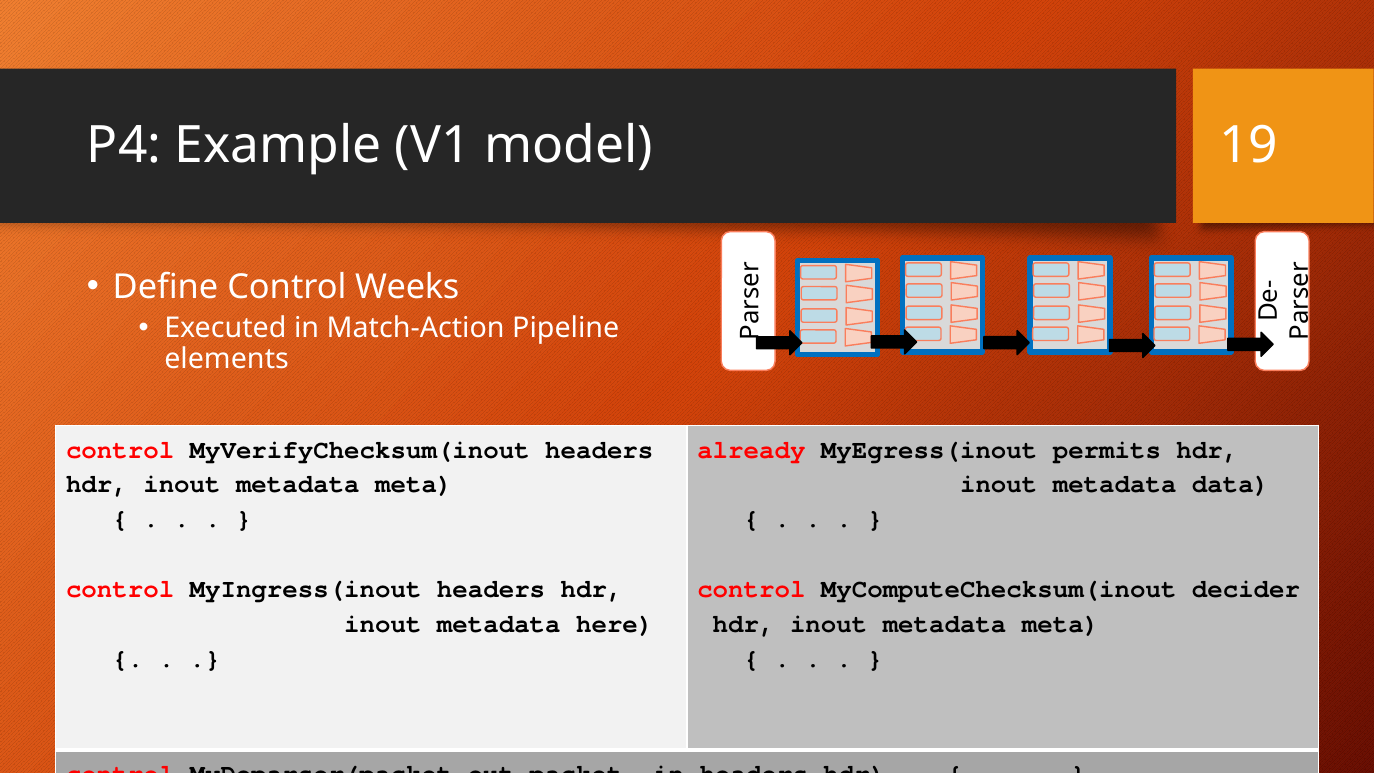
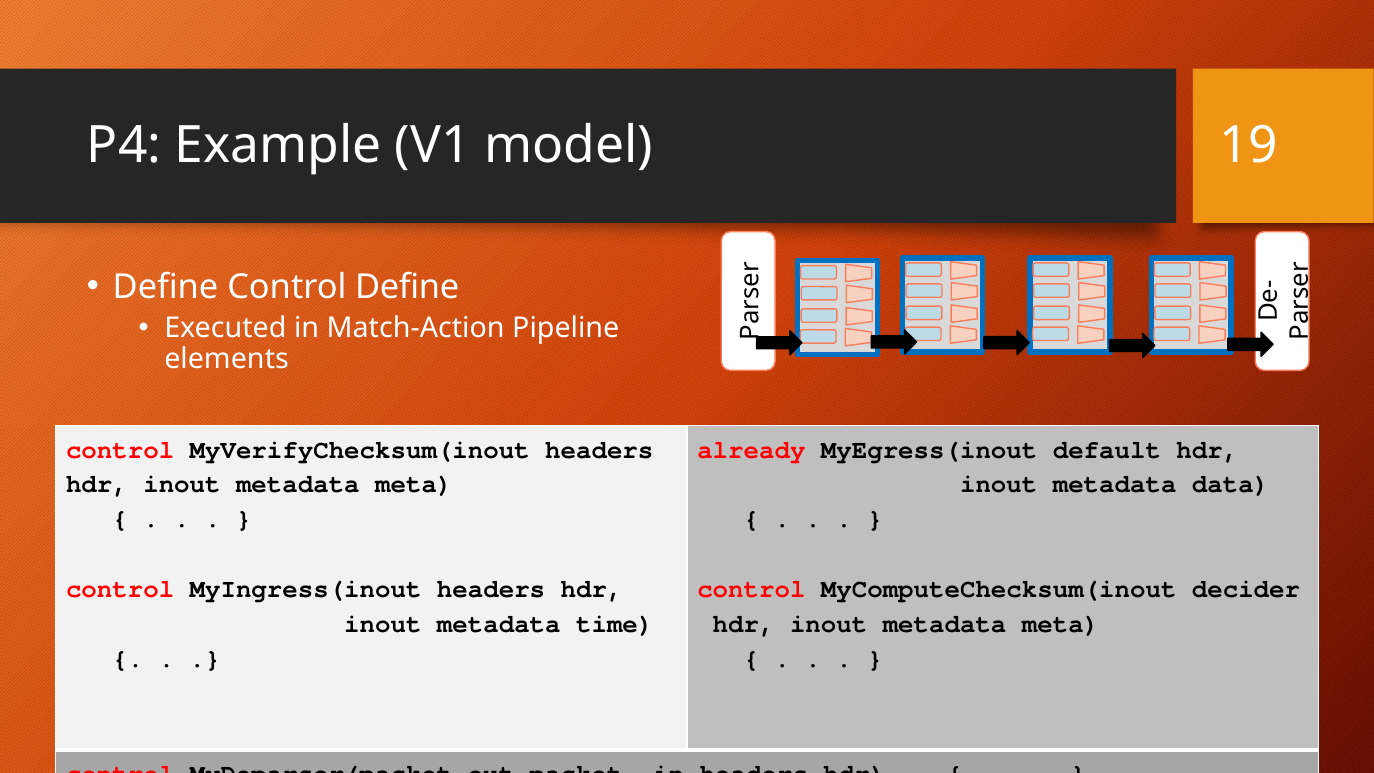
Control Weeks: Weeks -> Define
permits: permits -> default
here: here -> time
